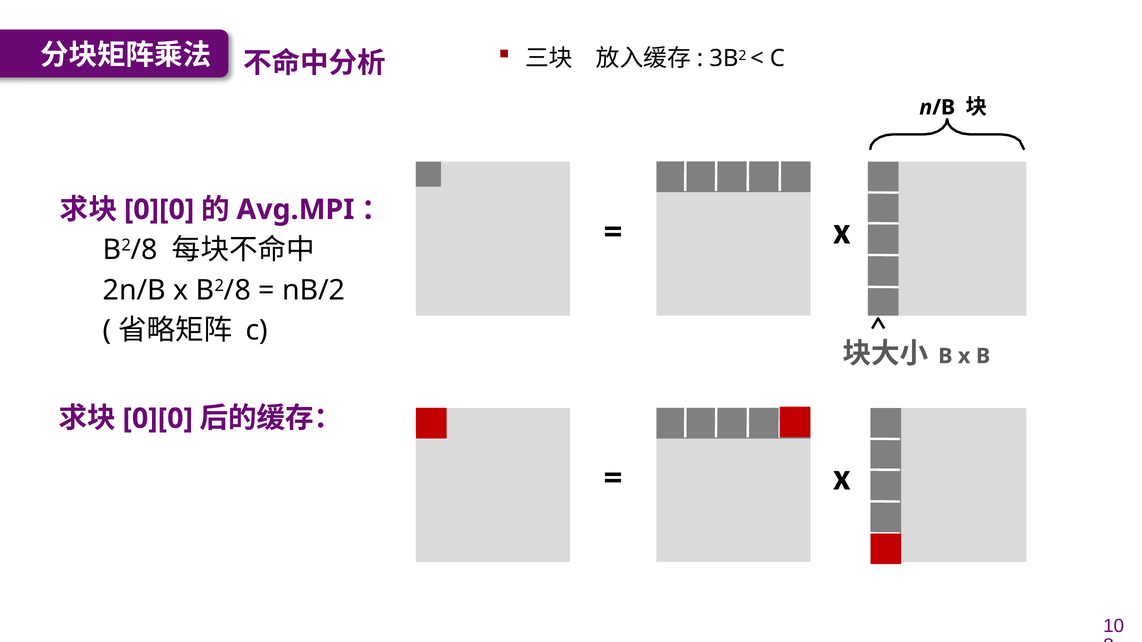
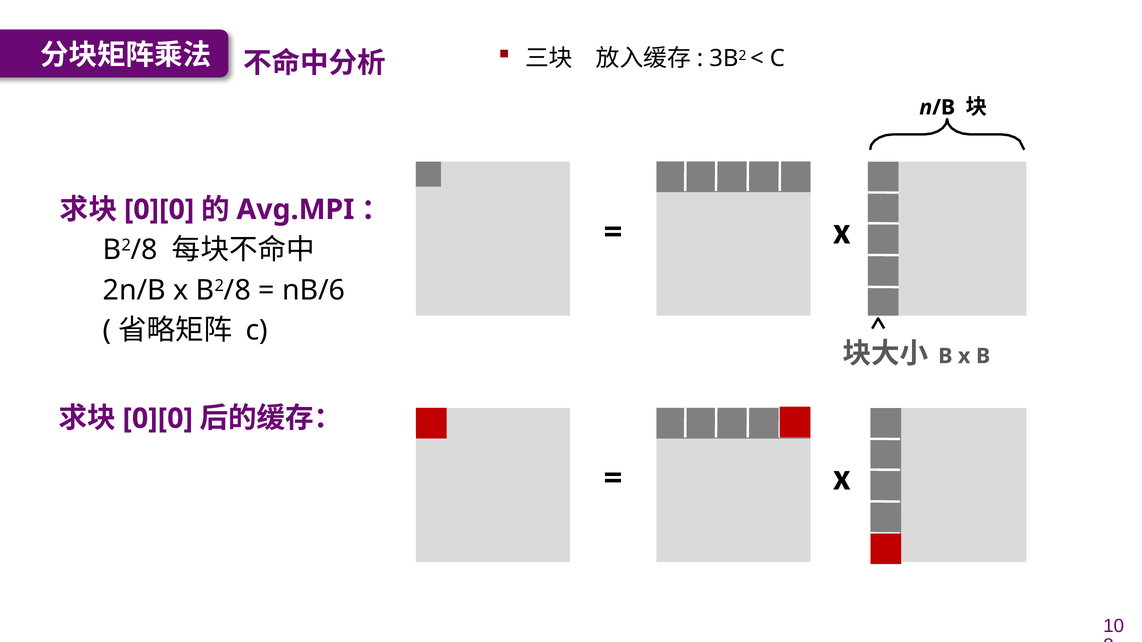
nB/2: nB/2 -> nB/6
